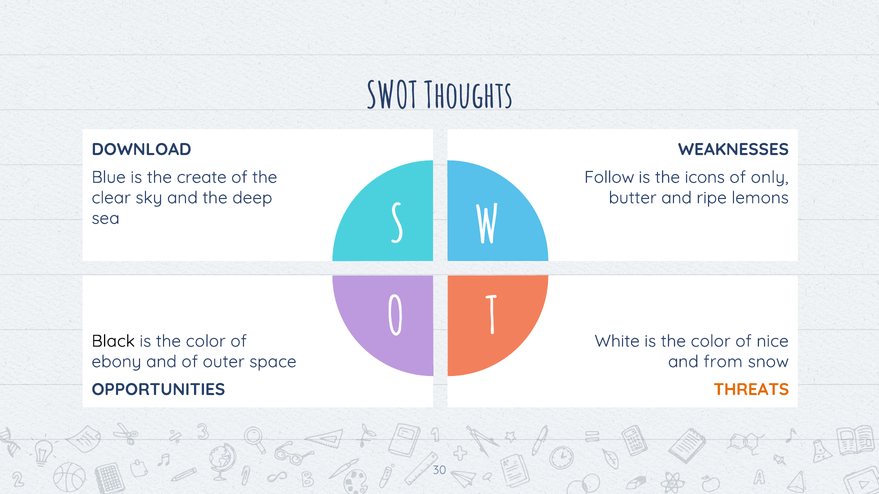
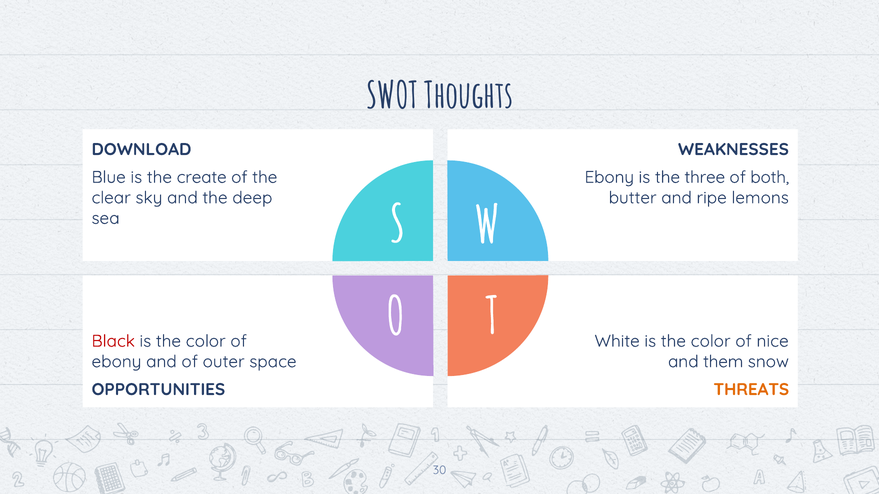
Follow at (609, 177): Follow -> Ebony
icons: icons -> three
only: only -> both
Black colour: black -> red
from: from -> them
